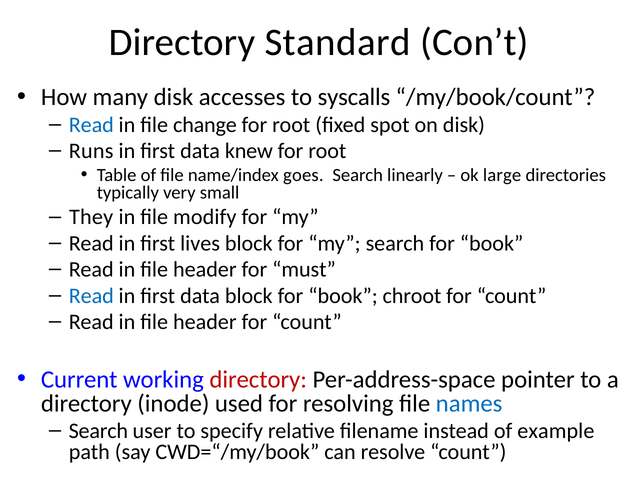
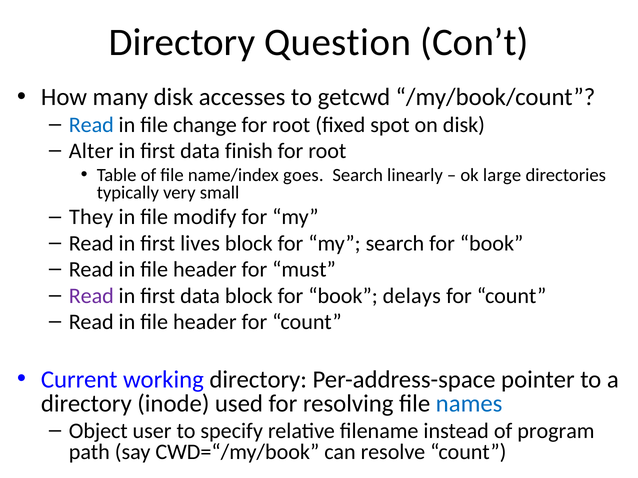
Standard: Standard -> Question
syscalls: syscalls -> getcwd
Runs: Runs -> Alter
knew: knew -> finish
Read at (91, 296) colour: blue -> purple
chroot: chroot -> delays
directory at (258, 380) colour: red -> black
Search at (98, 431): Search -> Object
example: example -> program
